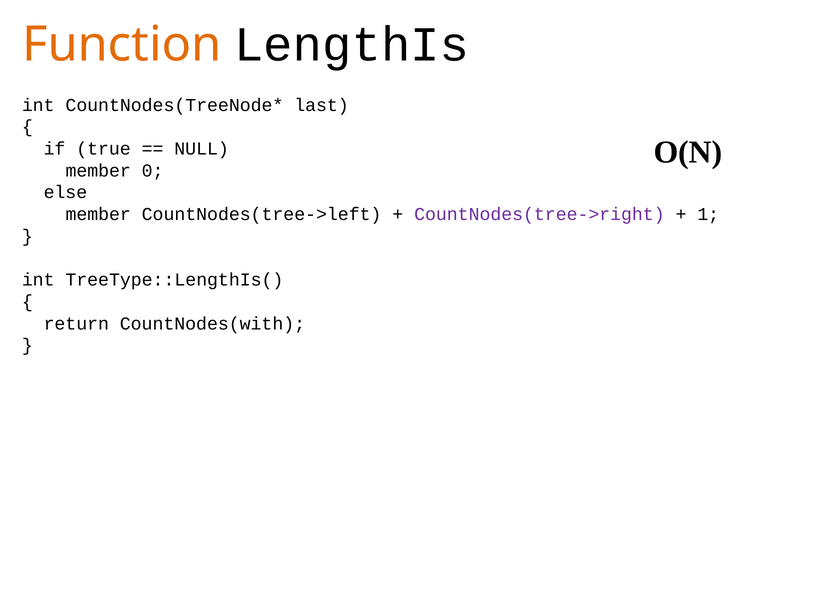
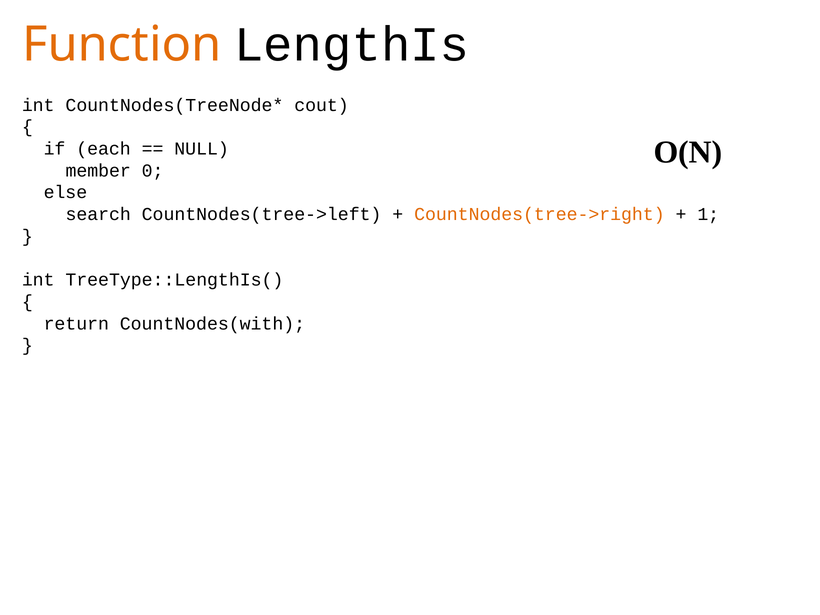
last: last -> cout
true: true -> each
member at (98, 214): member -> search
CountNodes(tree->right colour: purple -> orange
